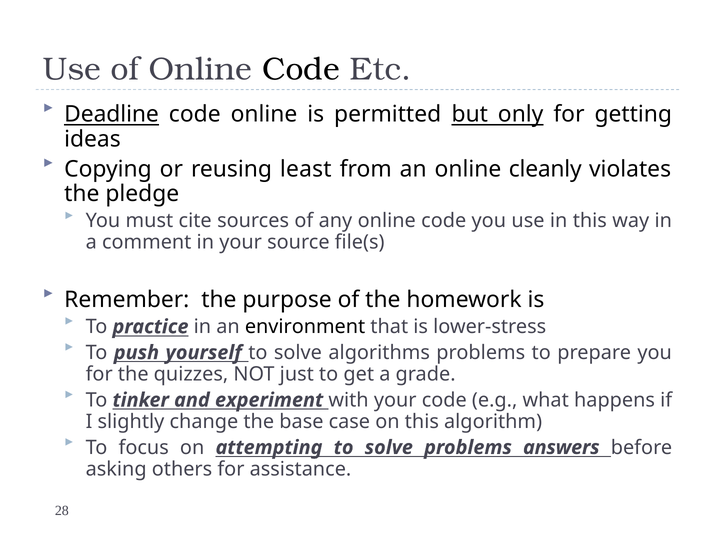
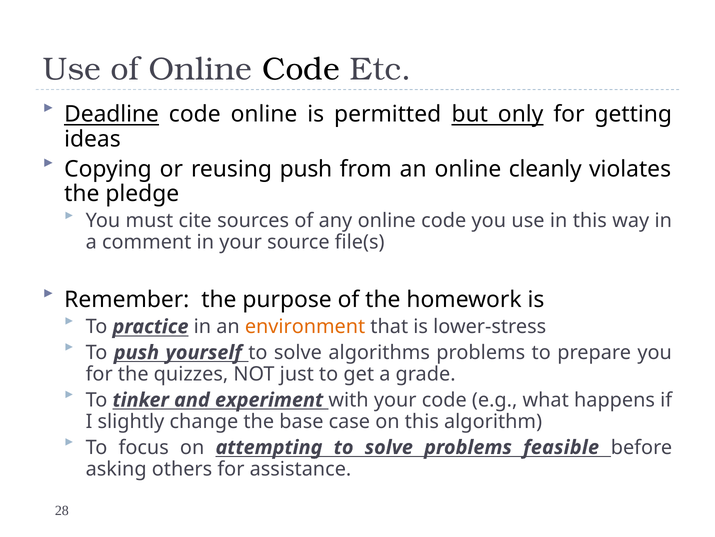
reusing least: least -> push
environment colour: black -> orange
answers: answers -> feasible
